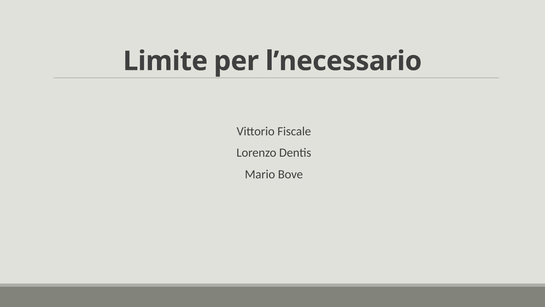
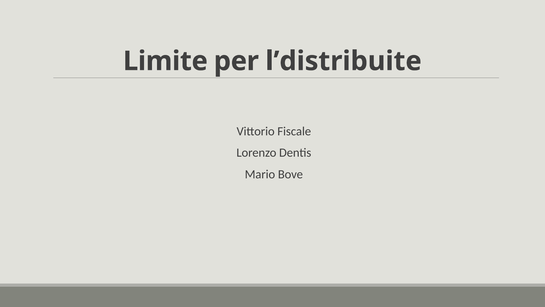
l’necessario: l’necessario -> l’distribuite
